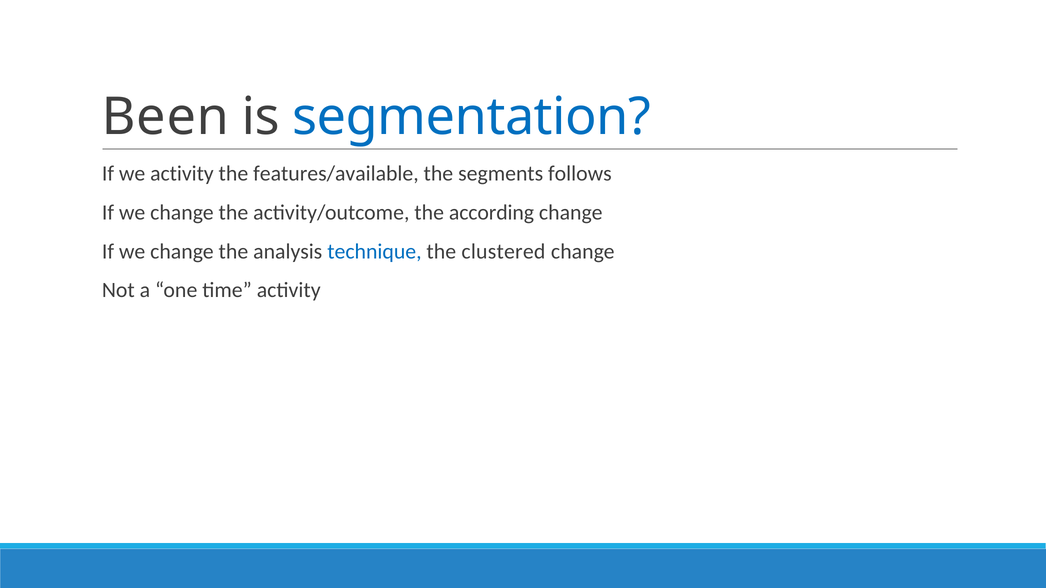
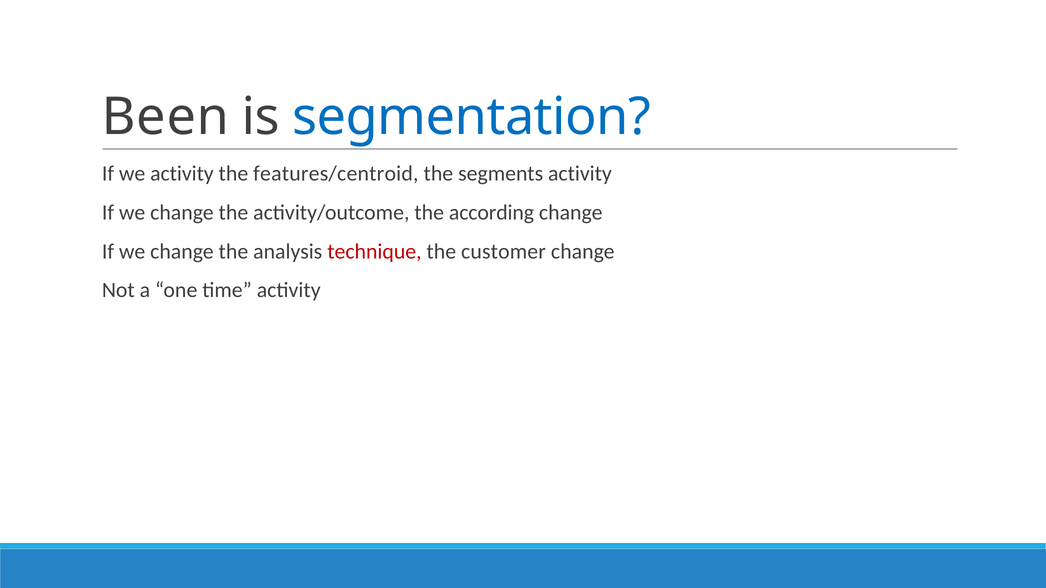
features/available: features/available -> features/centroid
segments follows: follows -> activity
technique colour: blue -> red
clustered: clustered -> customer
